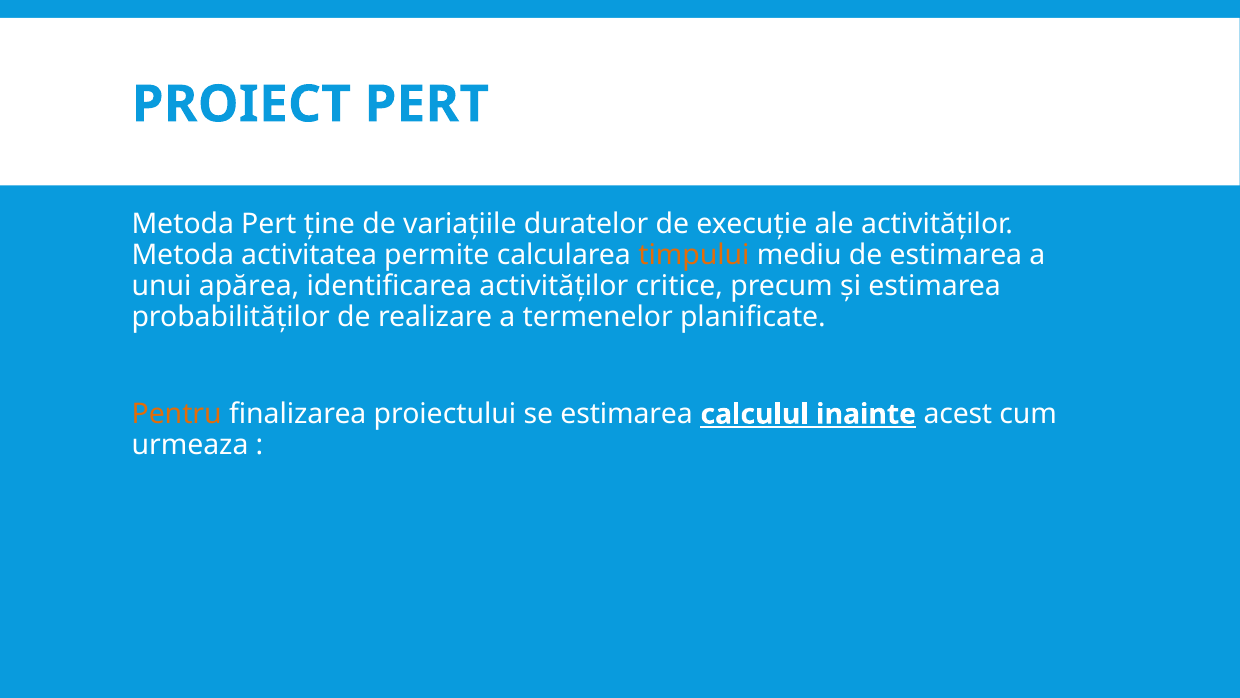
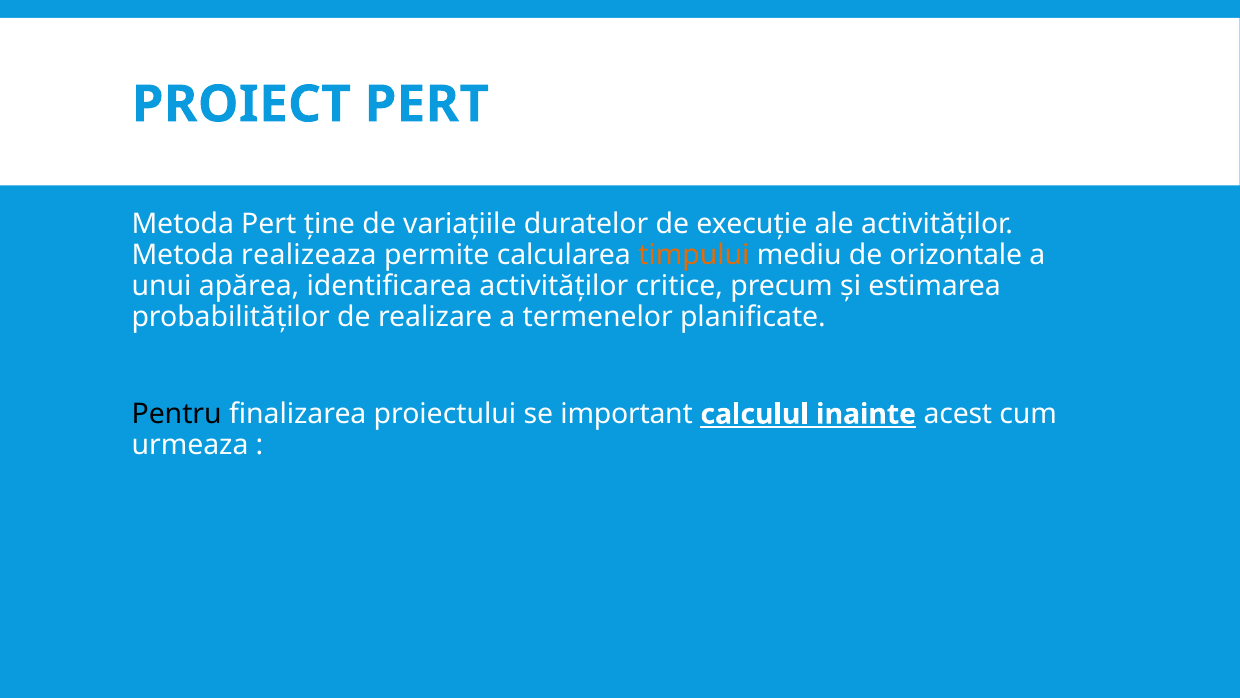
activitatea: activitatea -> realizeaza
de estimarea: estimarea -> orizontale
Pentru colour: orange -> black
se estimarea: estimarea -> important
